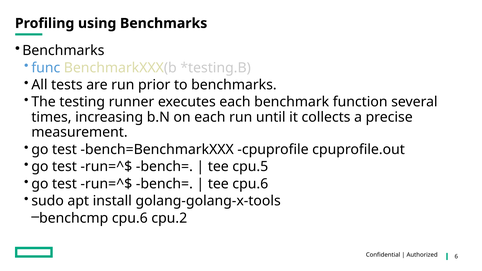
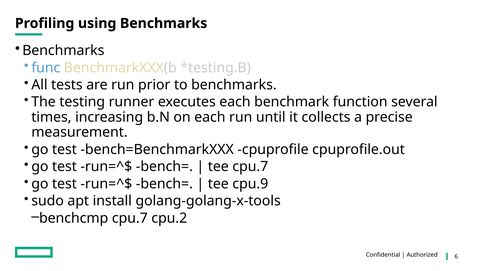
tee cpu.5: cpu.5 -> cpu.7
tee cpu.6: cpu.6 -> cpu.9
benchcmp cpu.6: cpu.6 -> cpu.7
